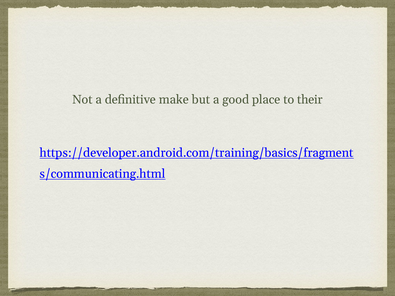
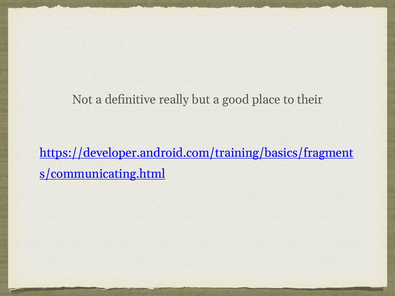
make: make -> really
